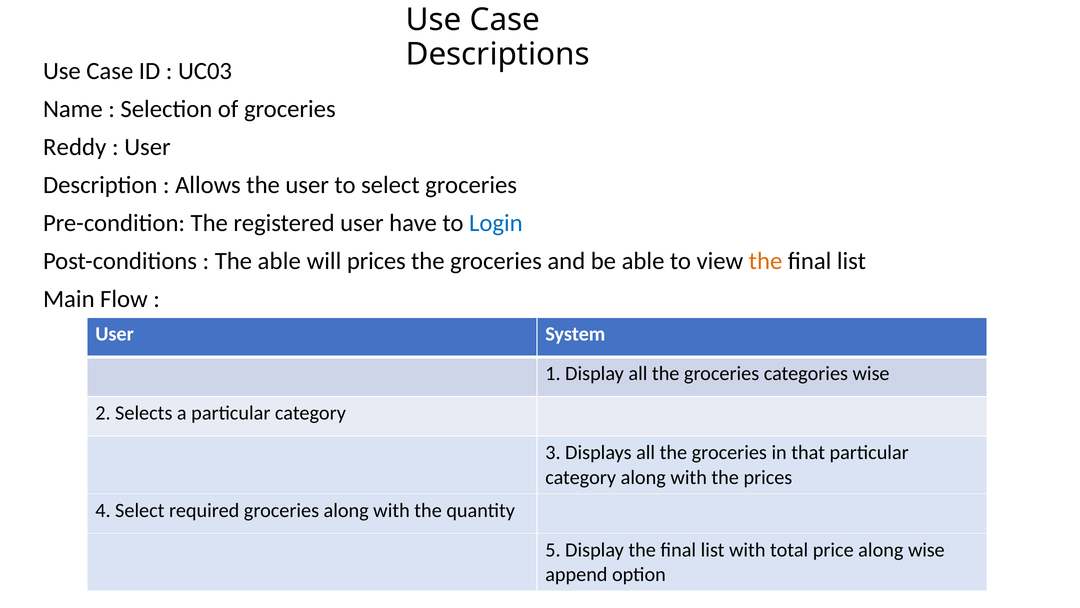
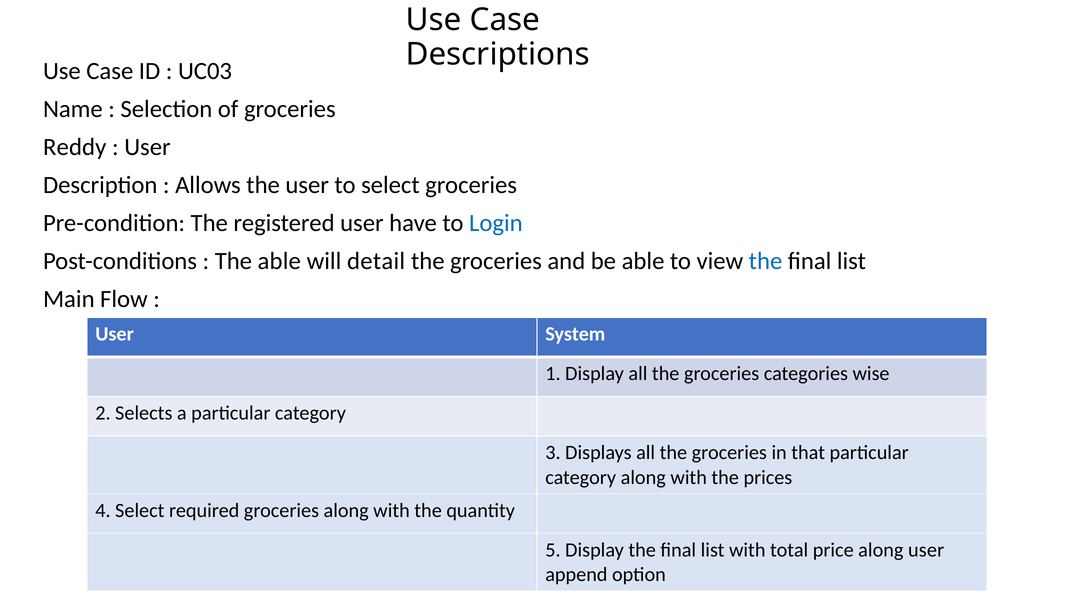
will prices: prices -> detail
the at (766, 261) colour: orange -> blue
along wise: wise -> user
